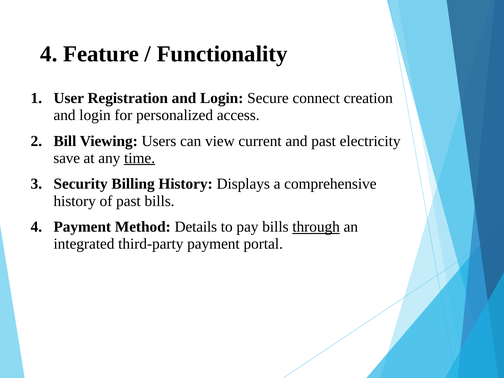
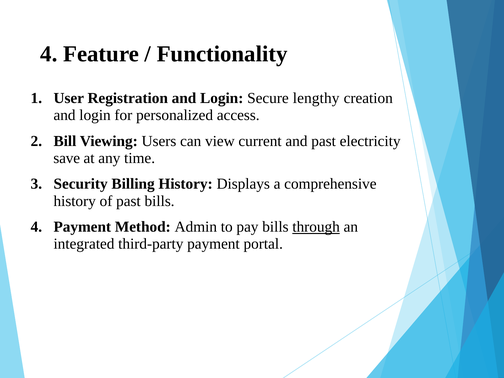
connect: connect -> lengthy
time underline: present -> none
Details: Details -> Admin
